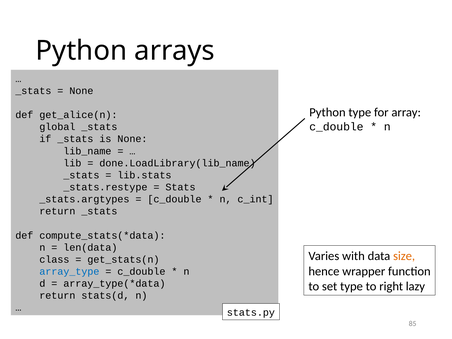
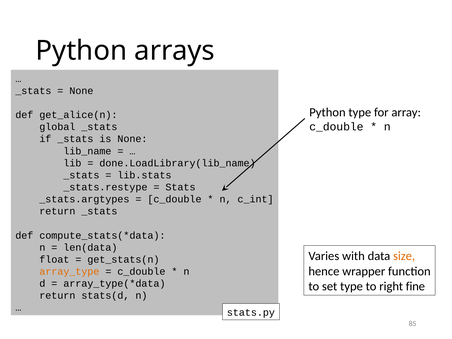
class: class -> float
array_type colour: blue -> orange
lazy: lazy -> fine
